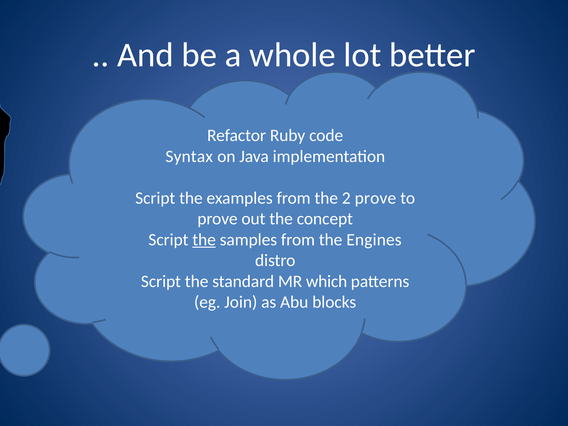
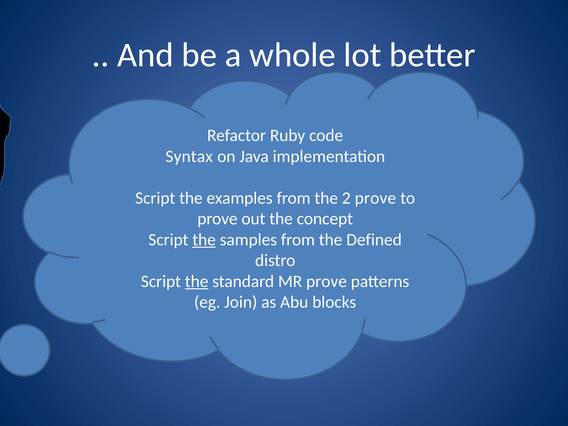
Engines: Engines -> Defined
the at (197, 281) underline: none -> present
MR which: which -> prove
